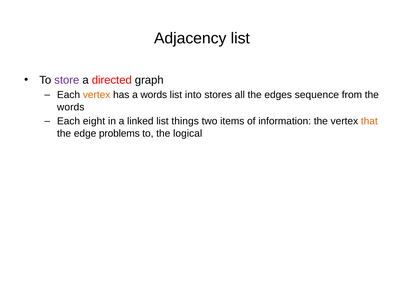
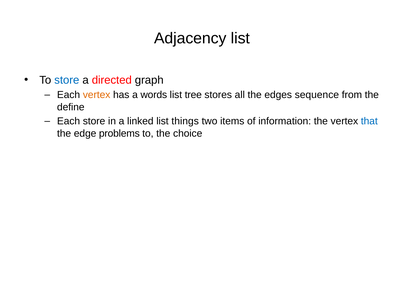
store at (67, 80) colour: purple -> blue
into: into -> tree
words at (71, 107): words -> define
Each eight: eight -> store
that colour: orange -> blue
logical: logical -> choice
